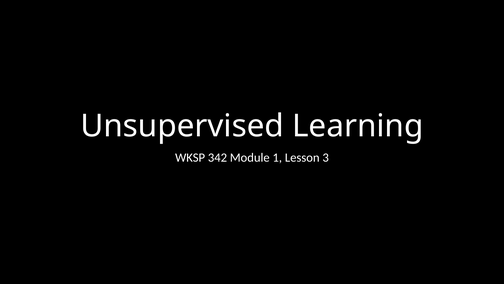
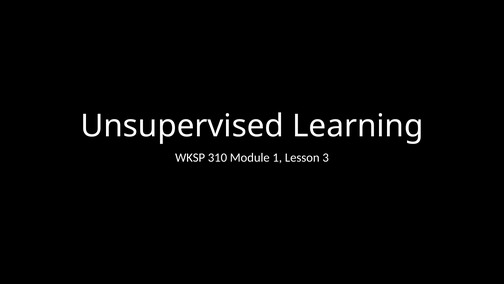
342: 342 -> 310
